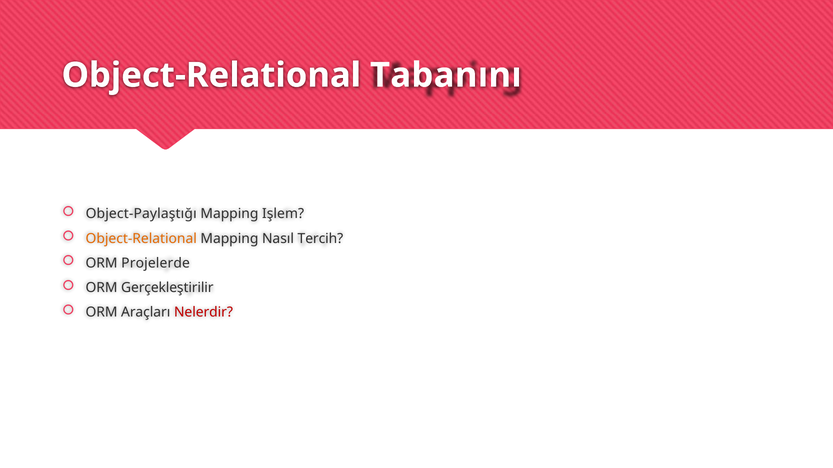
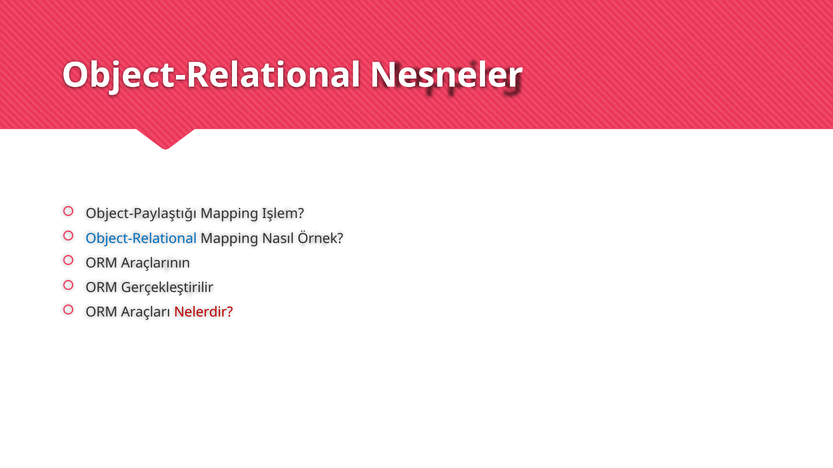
Tabanını: Tabanını -> Nesneler
Object-Relational at (141, 239) colour: orange -> blue
Tercih: Tercih -> Örnek
Projelerde: Projelerde -> Araçlarının
